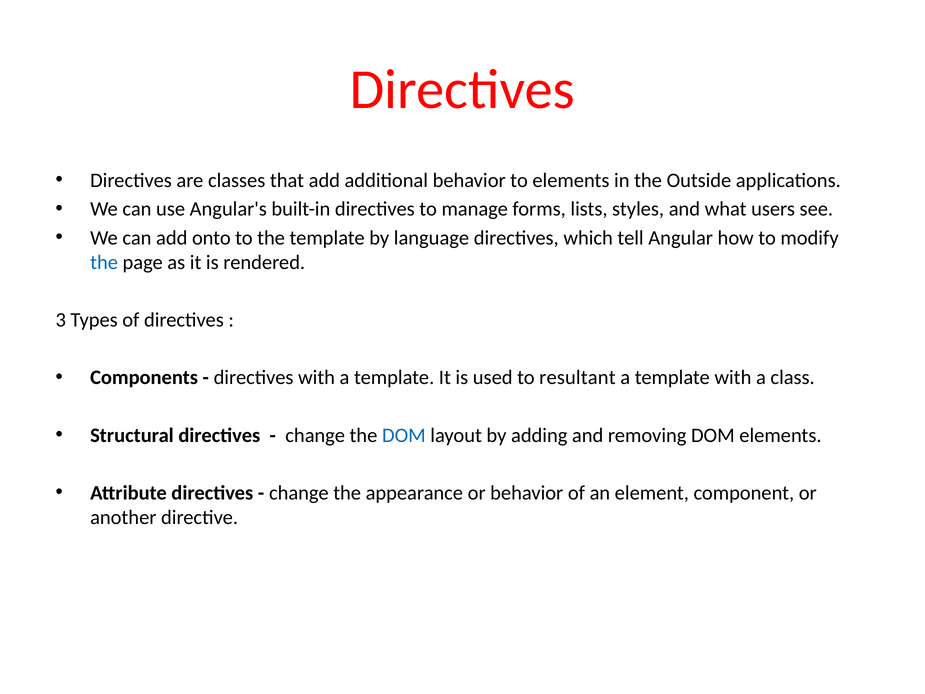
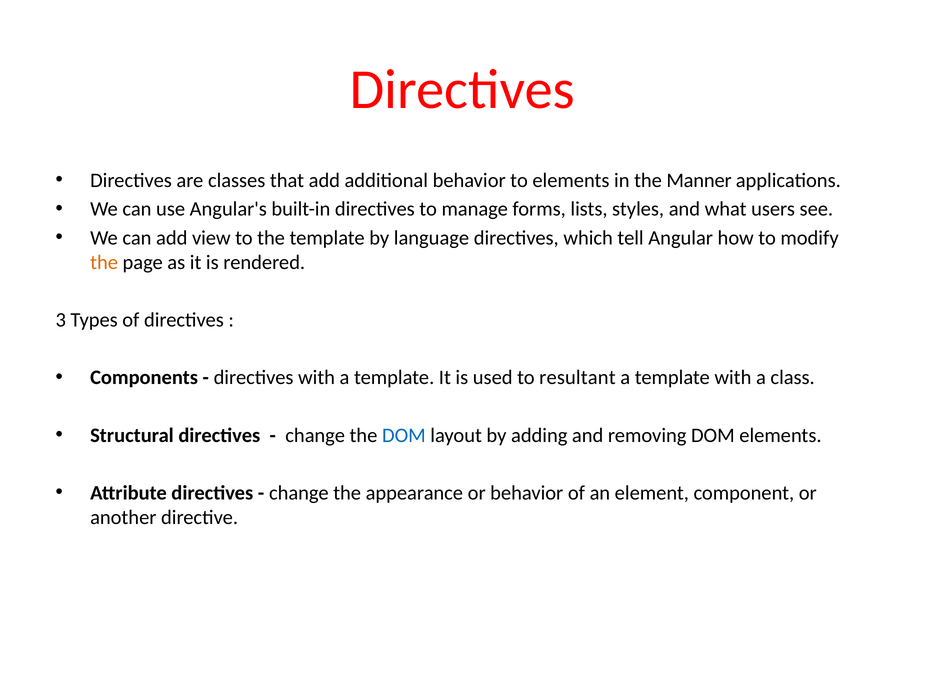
Outside: Outside -> Manner
onto: onto -> view
the at (104, 262) colour: blue -> orange
